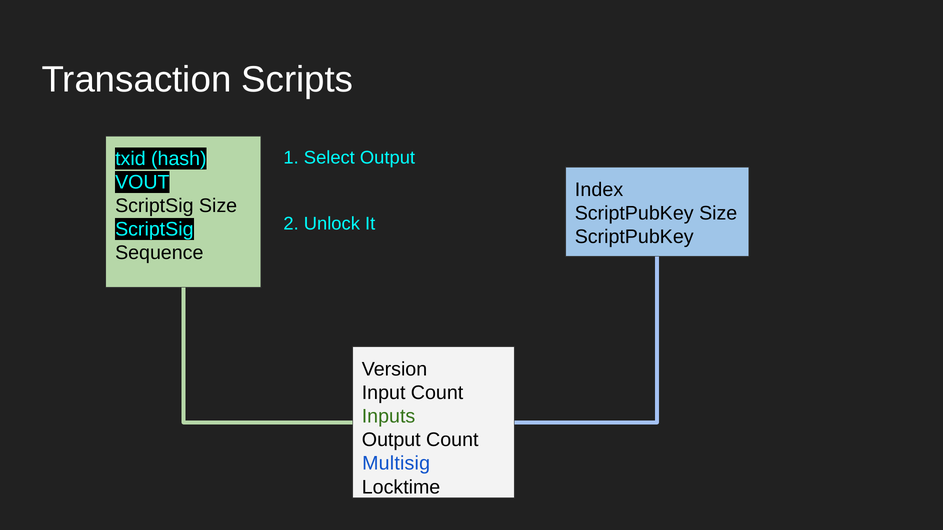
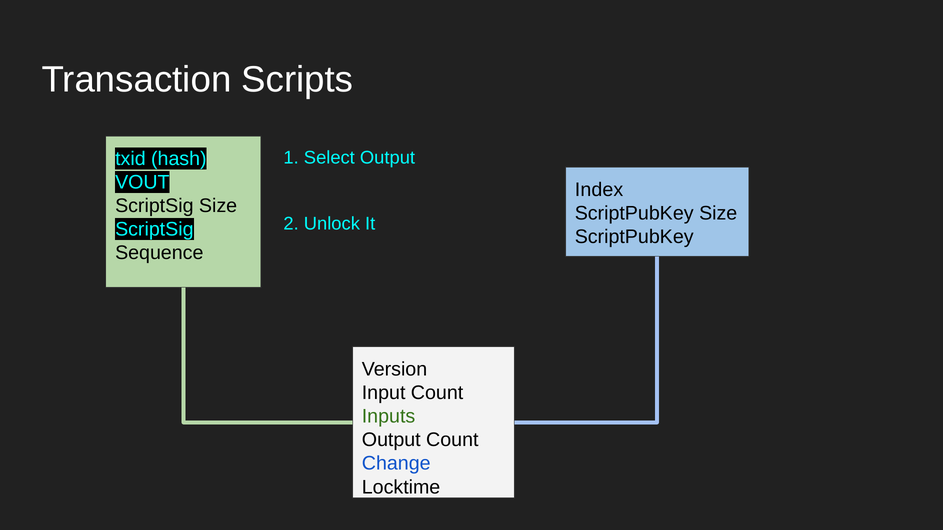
Multisig: Multisig -> Change
